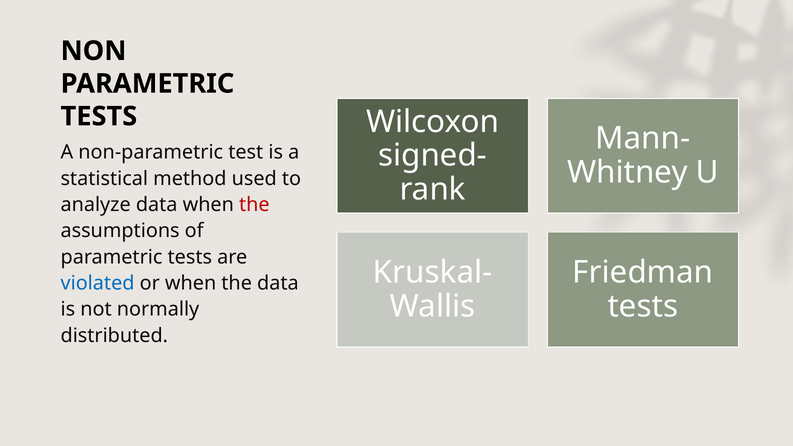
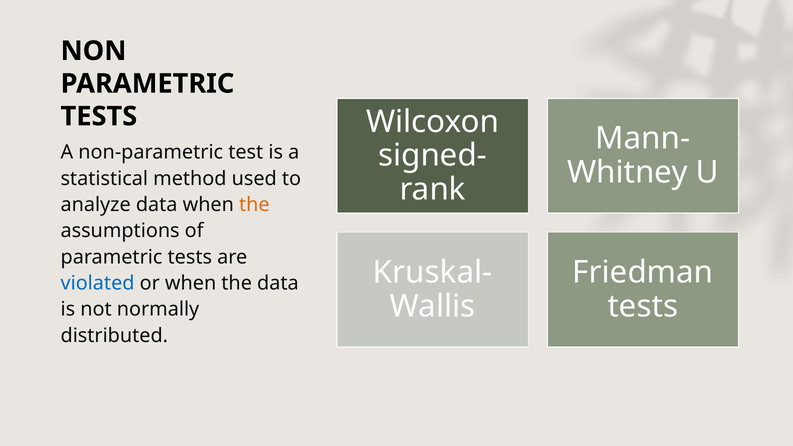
the at (254, 205) colour: red -> orange
